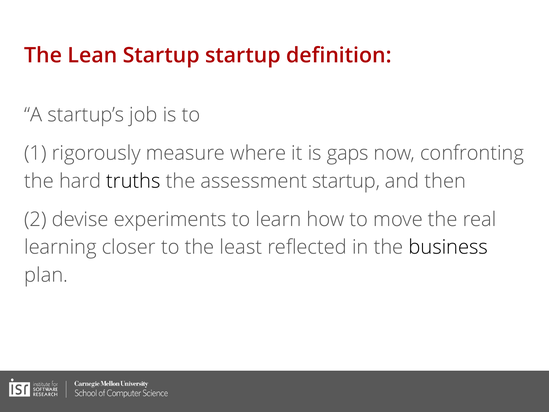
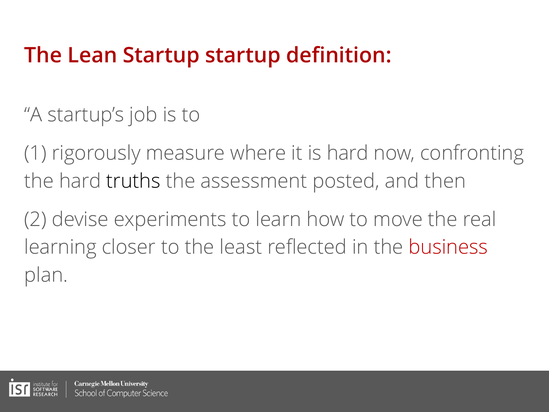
is gaps: gaps -> hard
assessment startup: startup -> posted
business colour: black -> red
